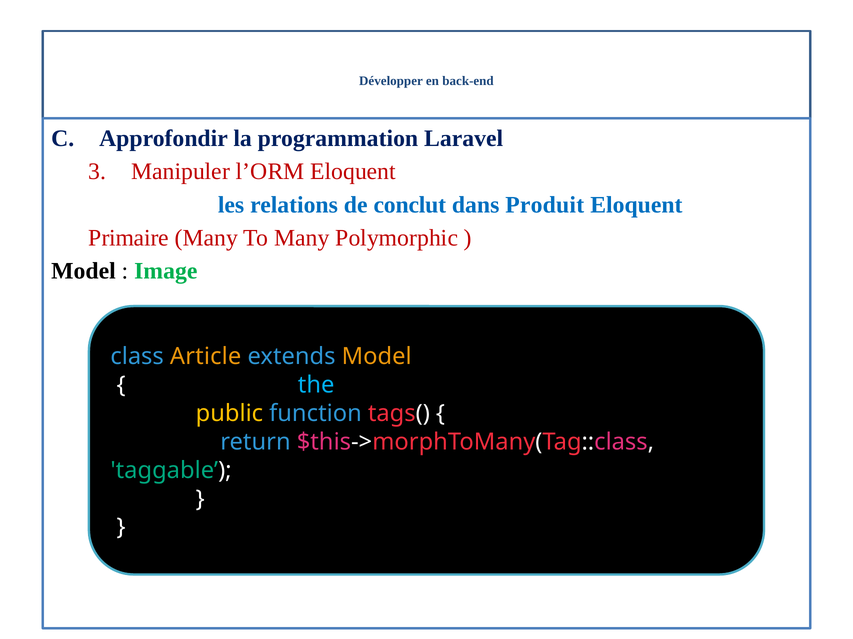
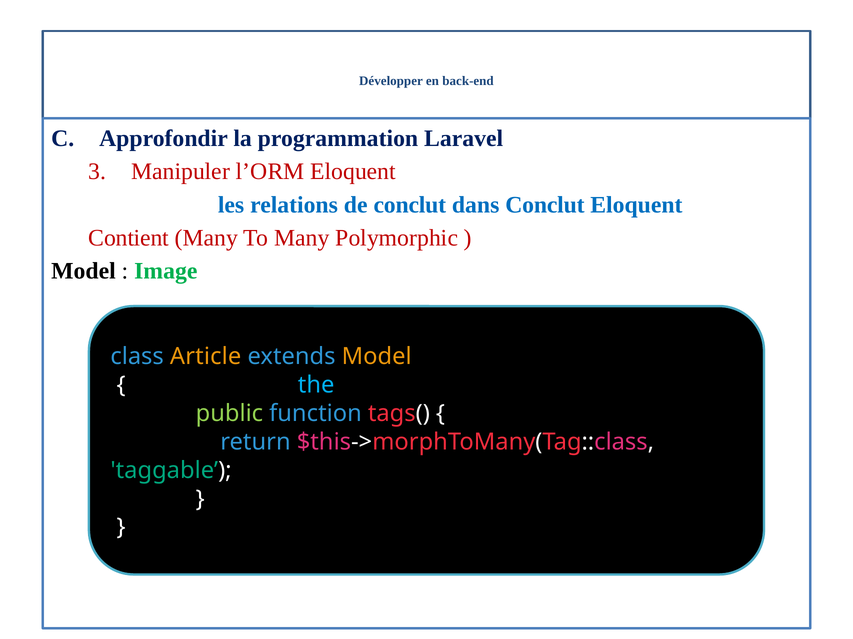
dans Produit: Produit -> Conclut
Primaire: Primaire -> Contient
public colour: yellow -> light green
